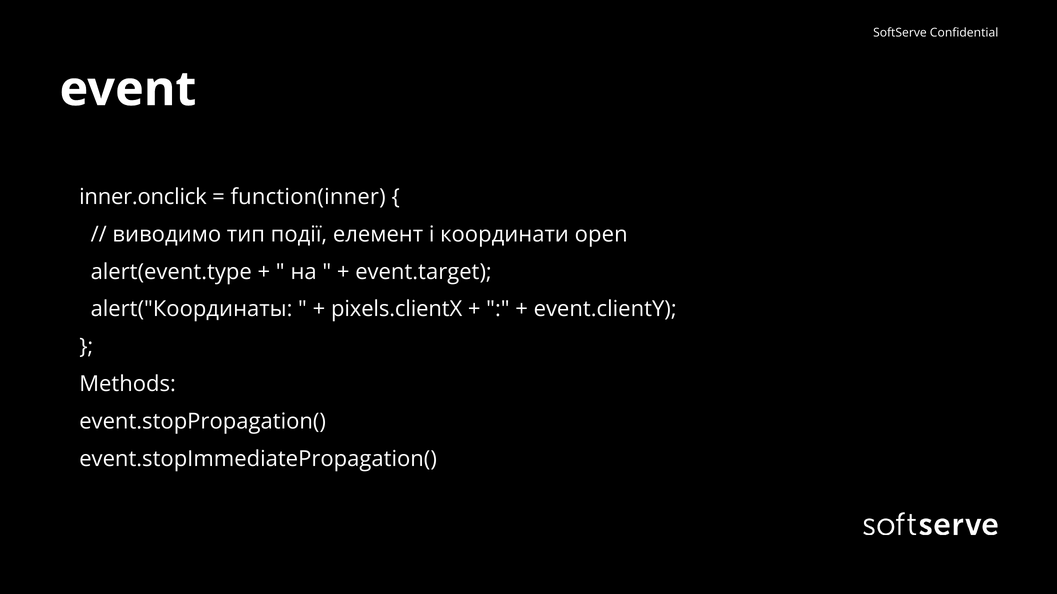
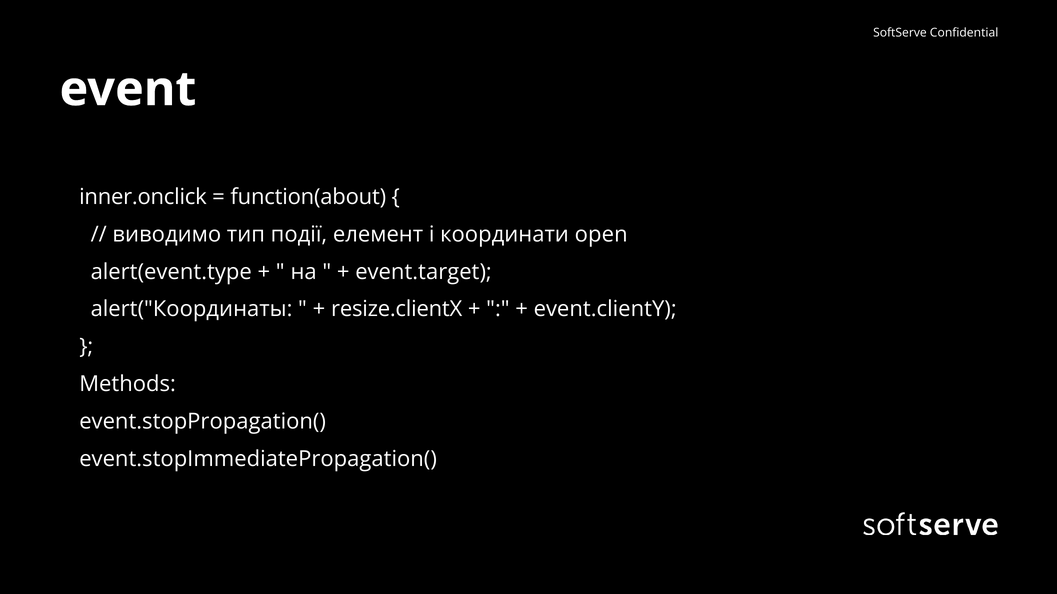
function(inner: function(inner -> function(about
pixels.clientX: pixels.clientX -> resize.clientX
